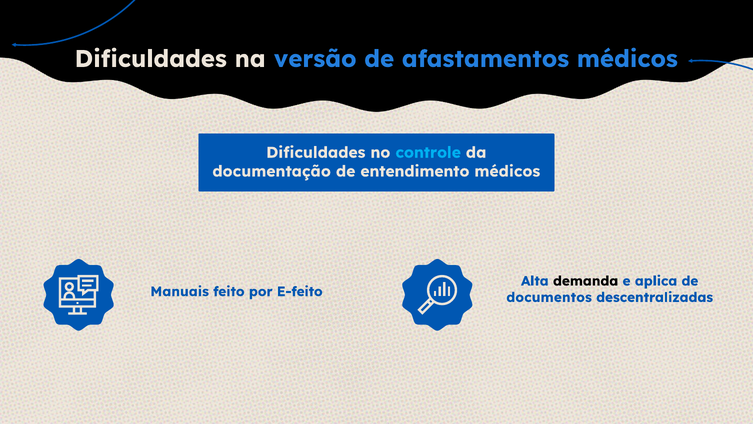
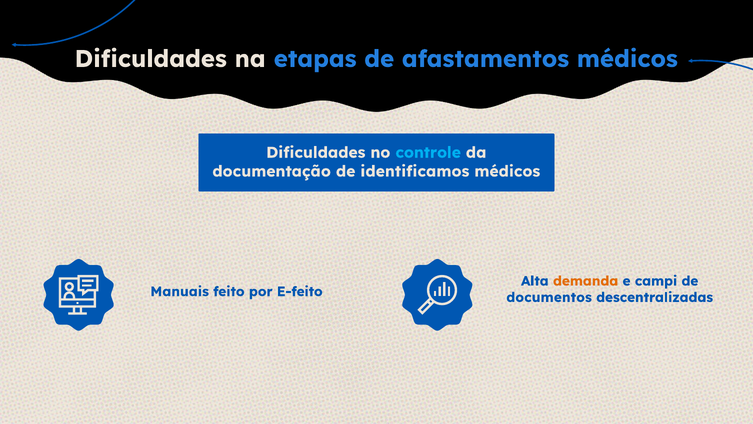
versão: versão -> etapas
entendimento: entendimento -> identificamos
demanda colour: black -> orange
aplica: aplica -> campi
